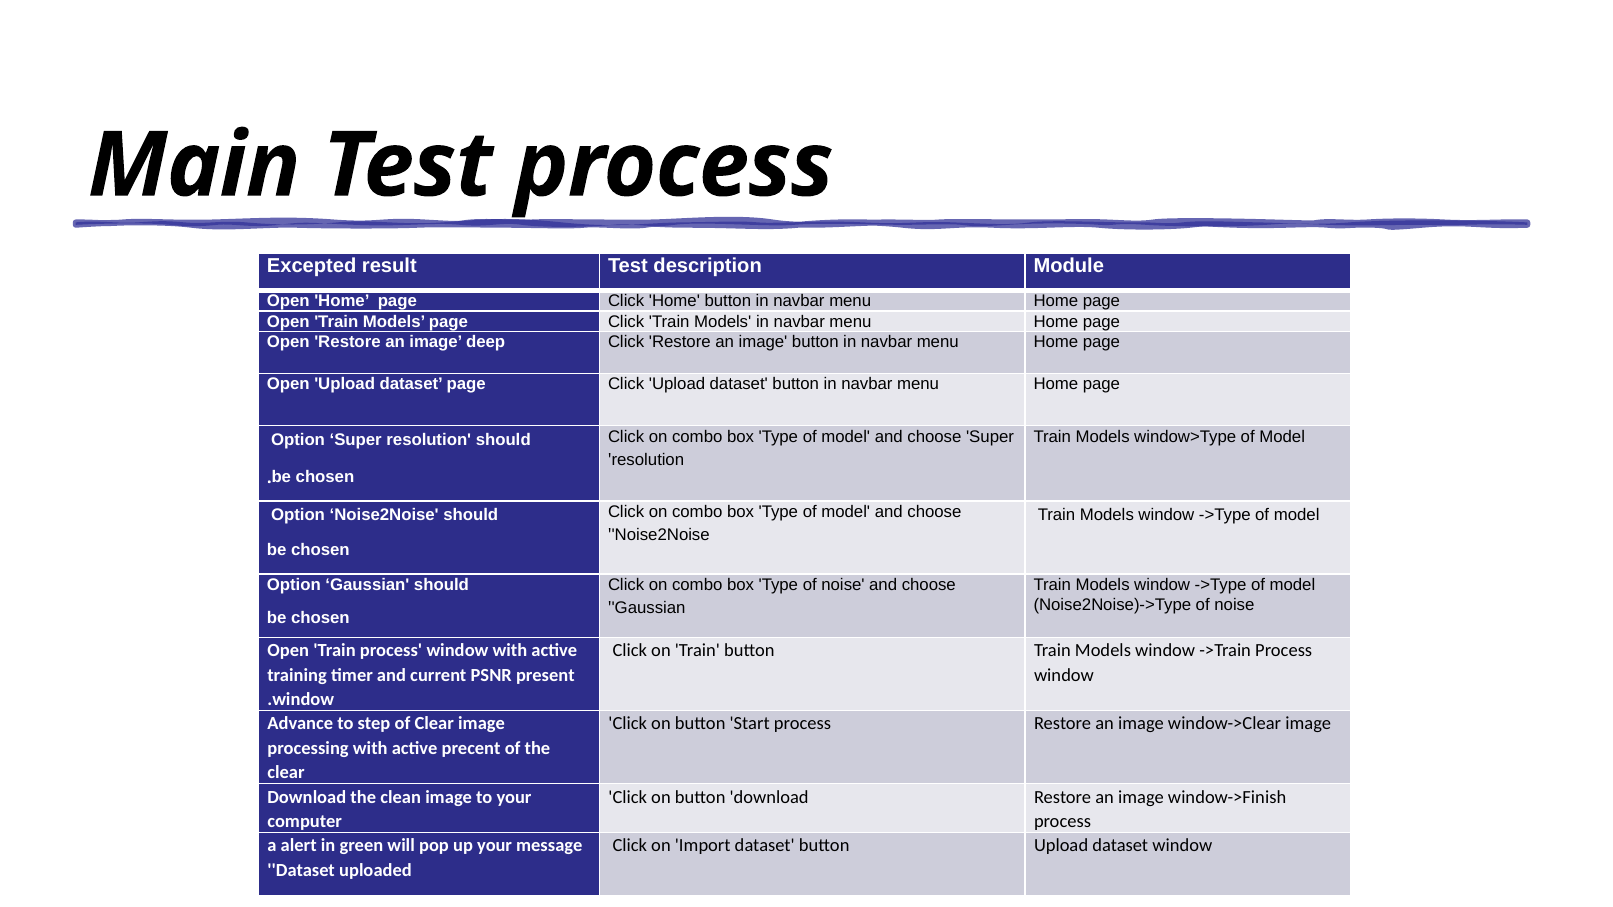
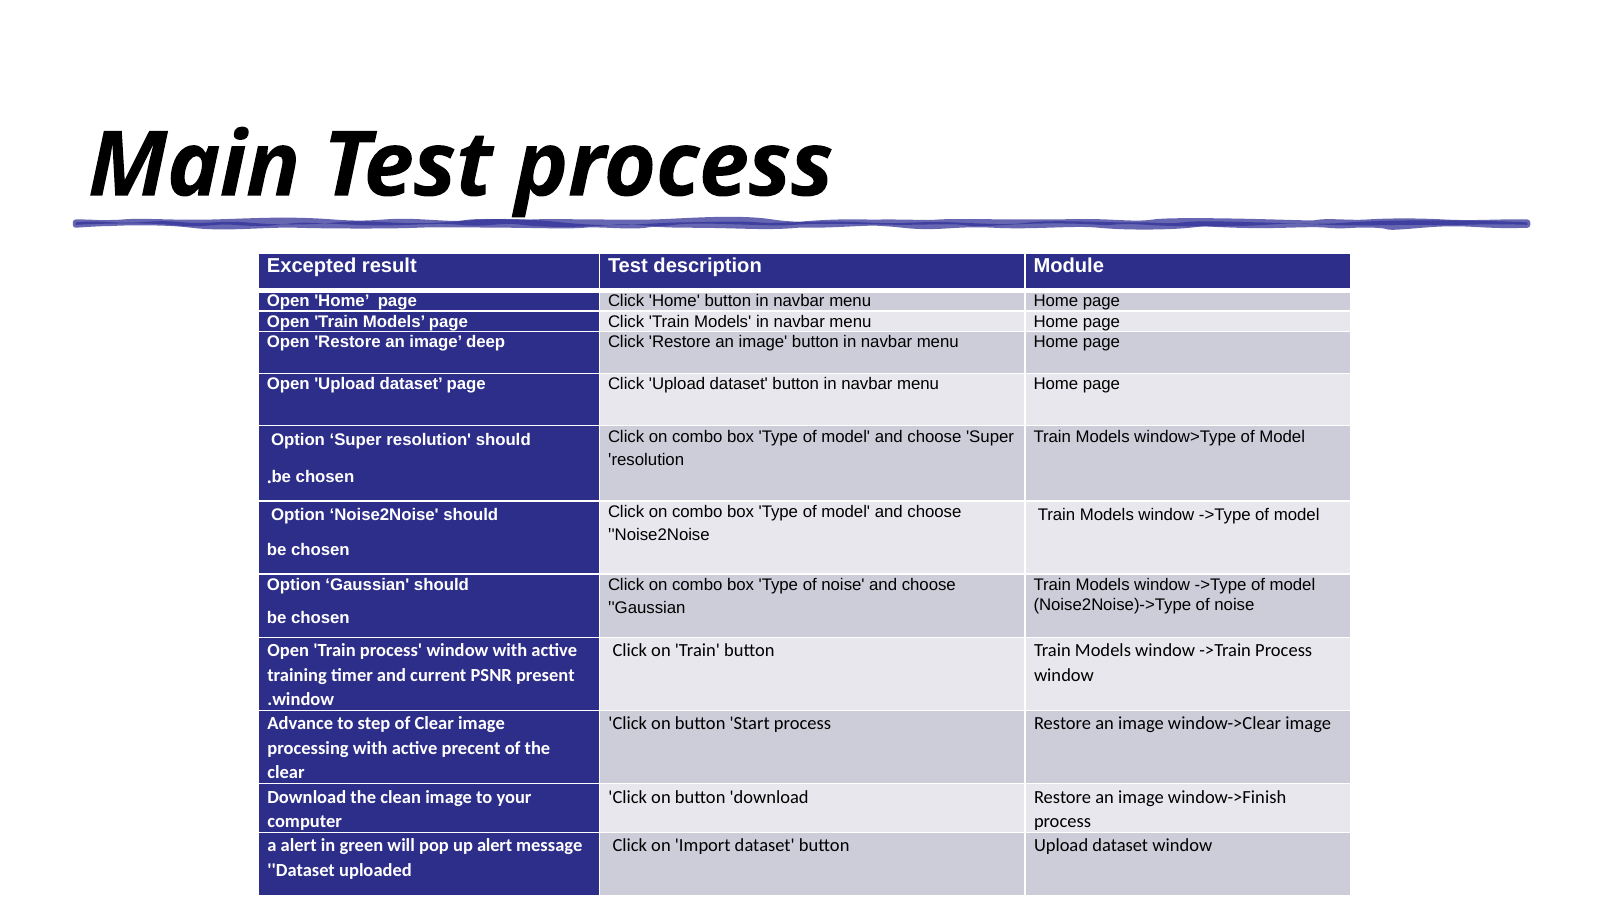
up your: your -> alert
